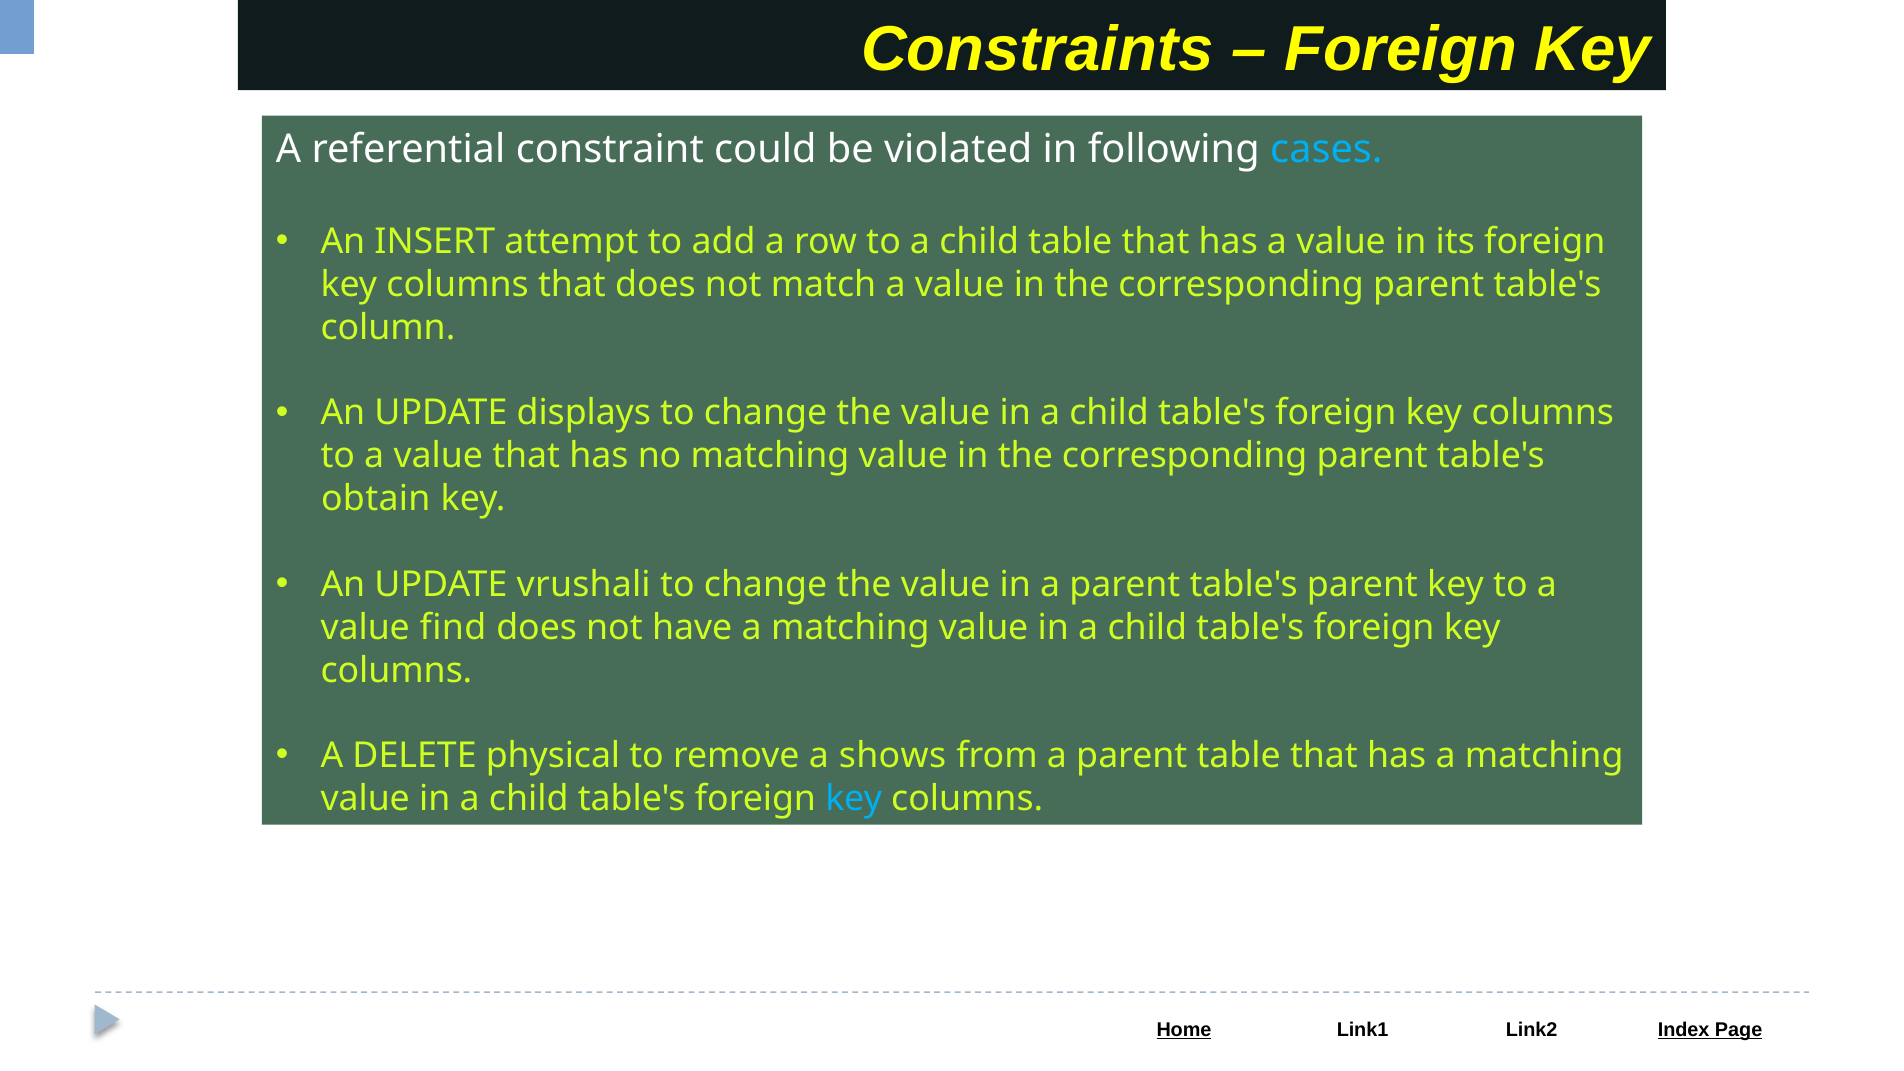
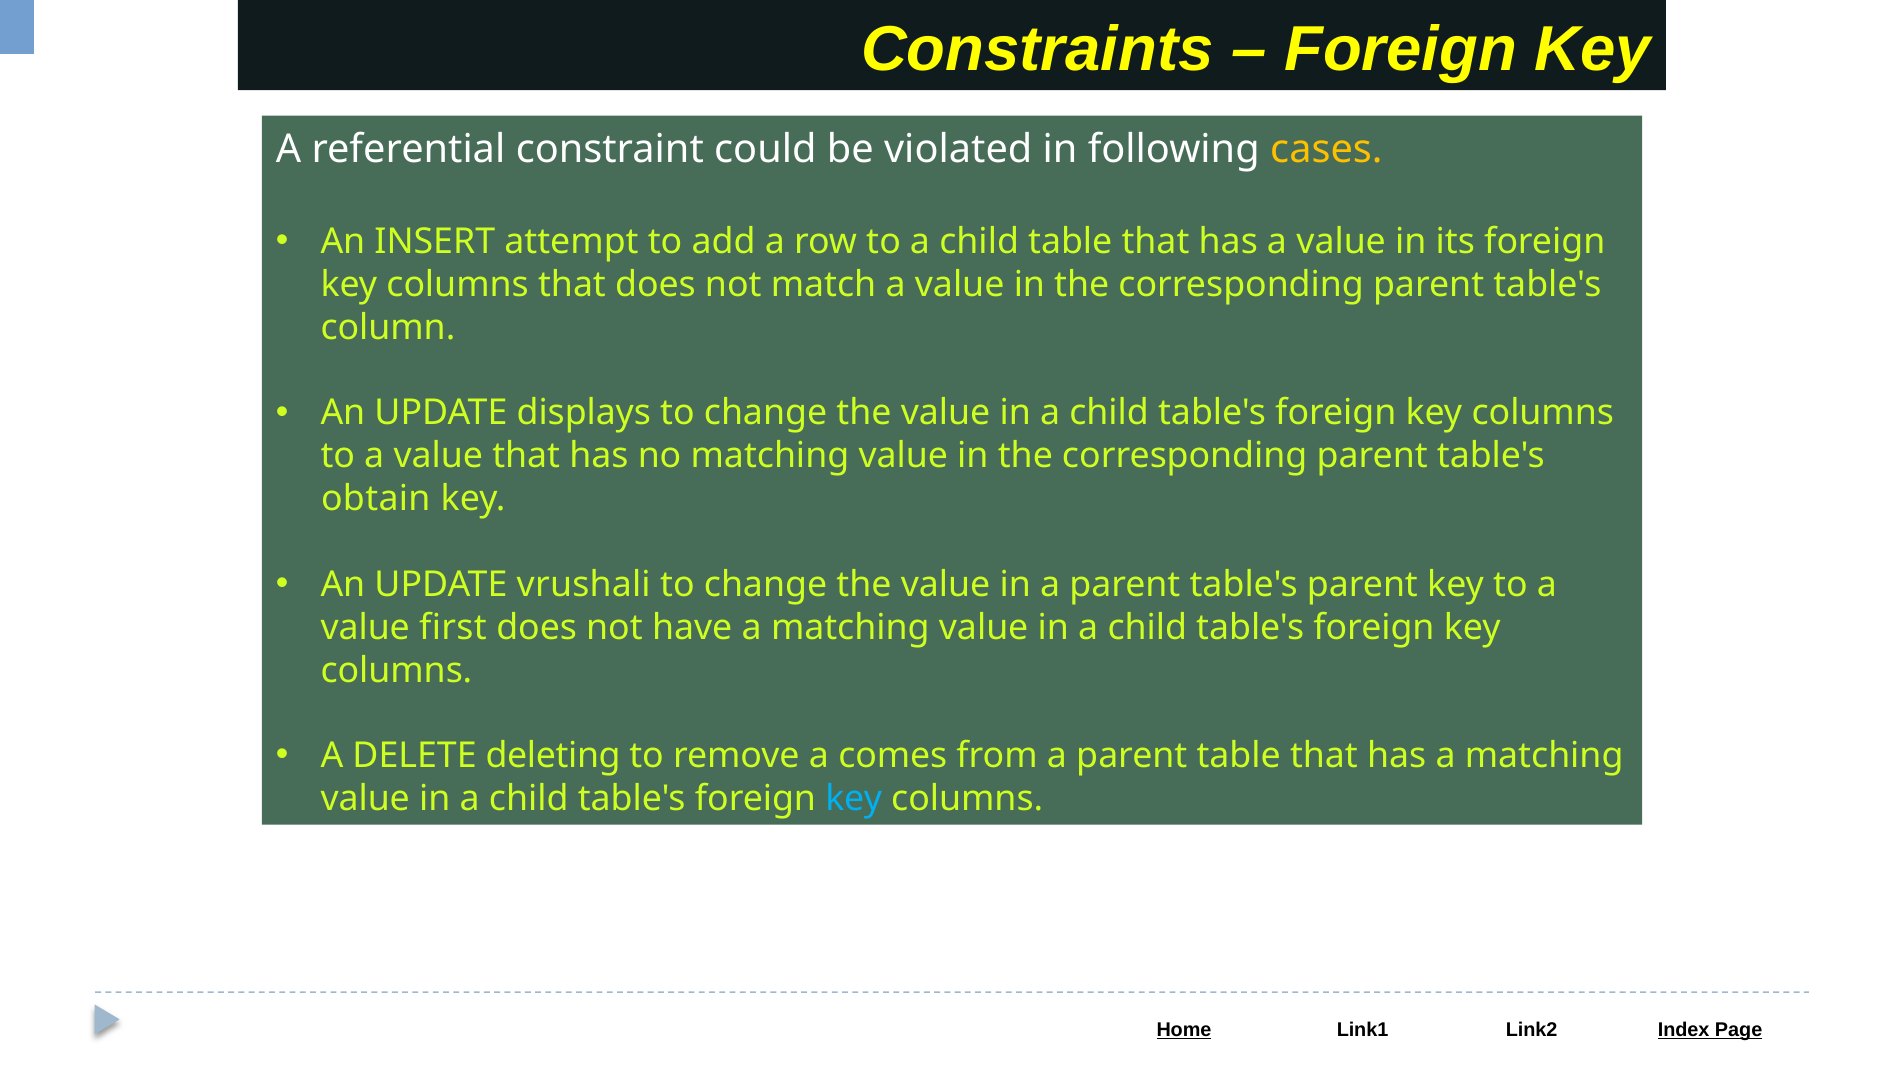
cases colour: light blue -> yellow
find: find -> first
physical: physical -> deleting
shows: shows -> comes
